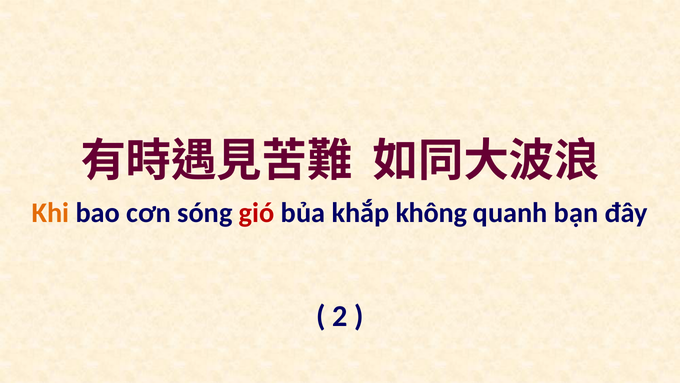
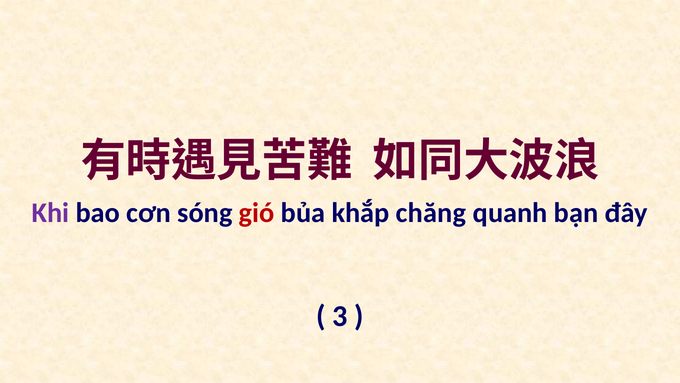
Khi colour: orange -> purple
không: không -> chăng
2: 2 -> 3
